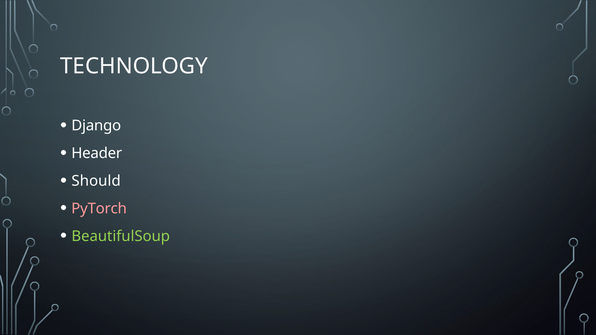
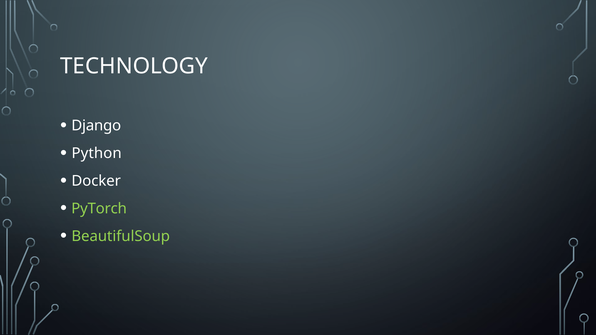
Header: Header -> Python
Should: Should -> Docker
PyTorch colour: pink -> light green
